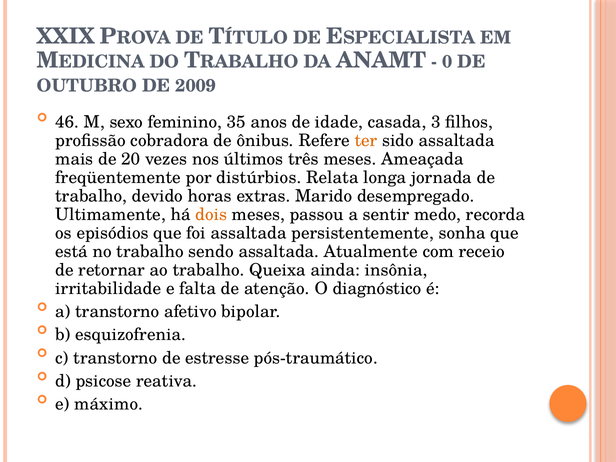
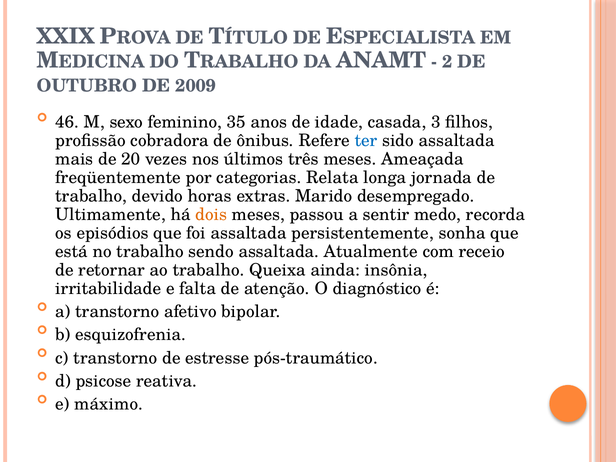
0: 0 -> 2
ter colour: orange -> blue
distúrbios: distúrbios -> categorias
